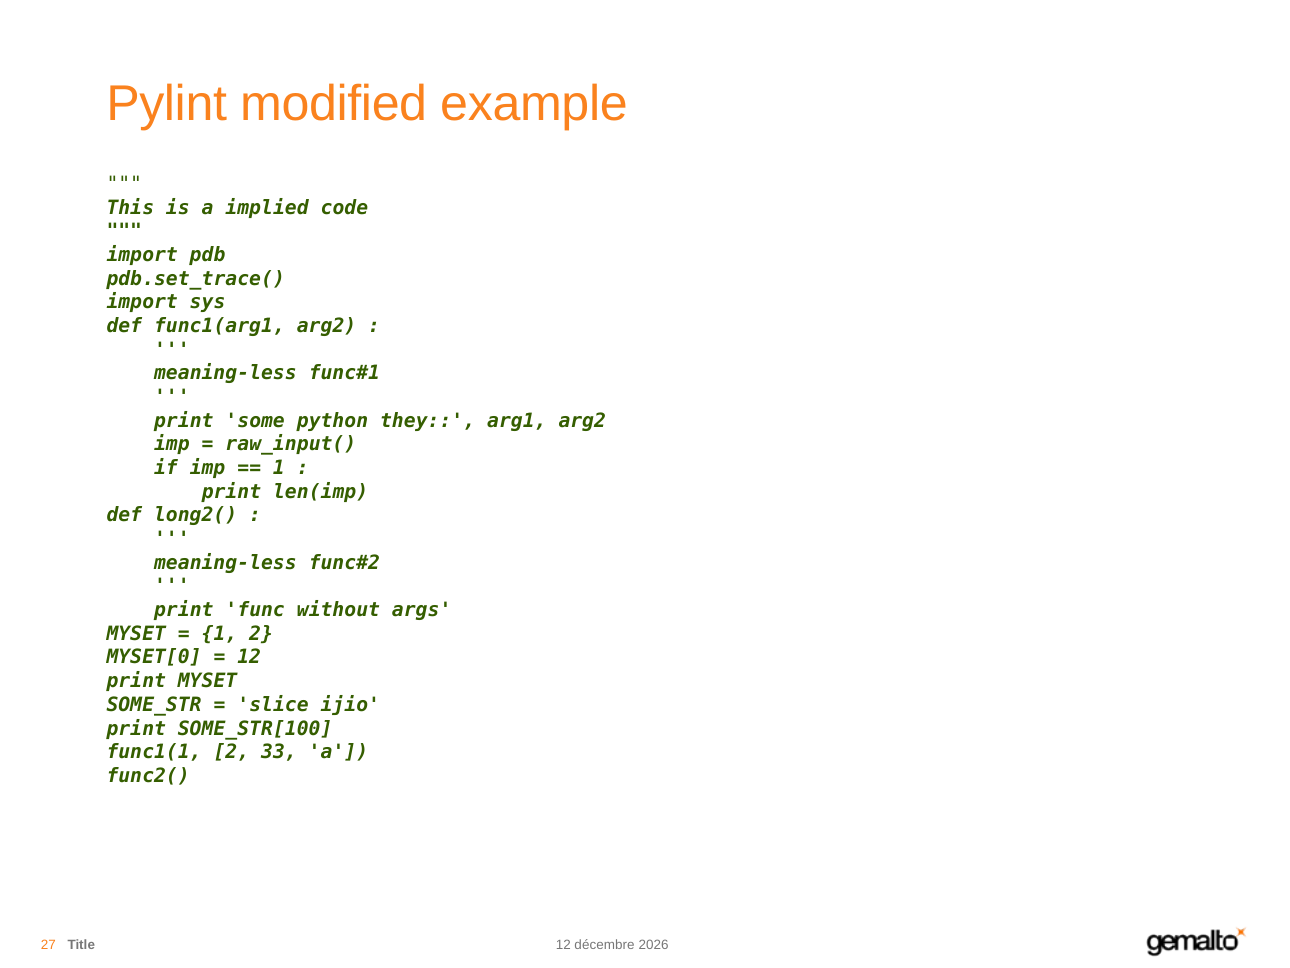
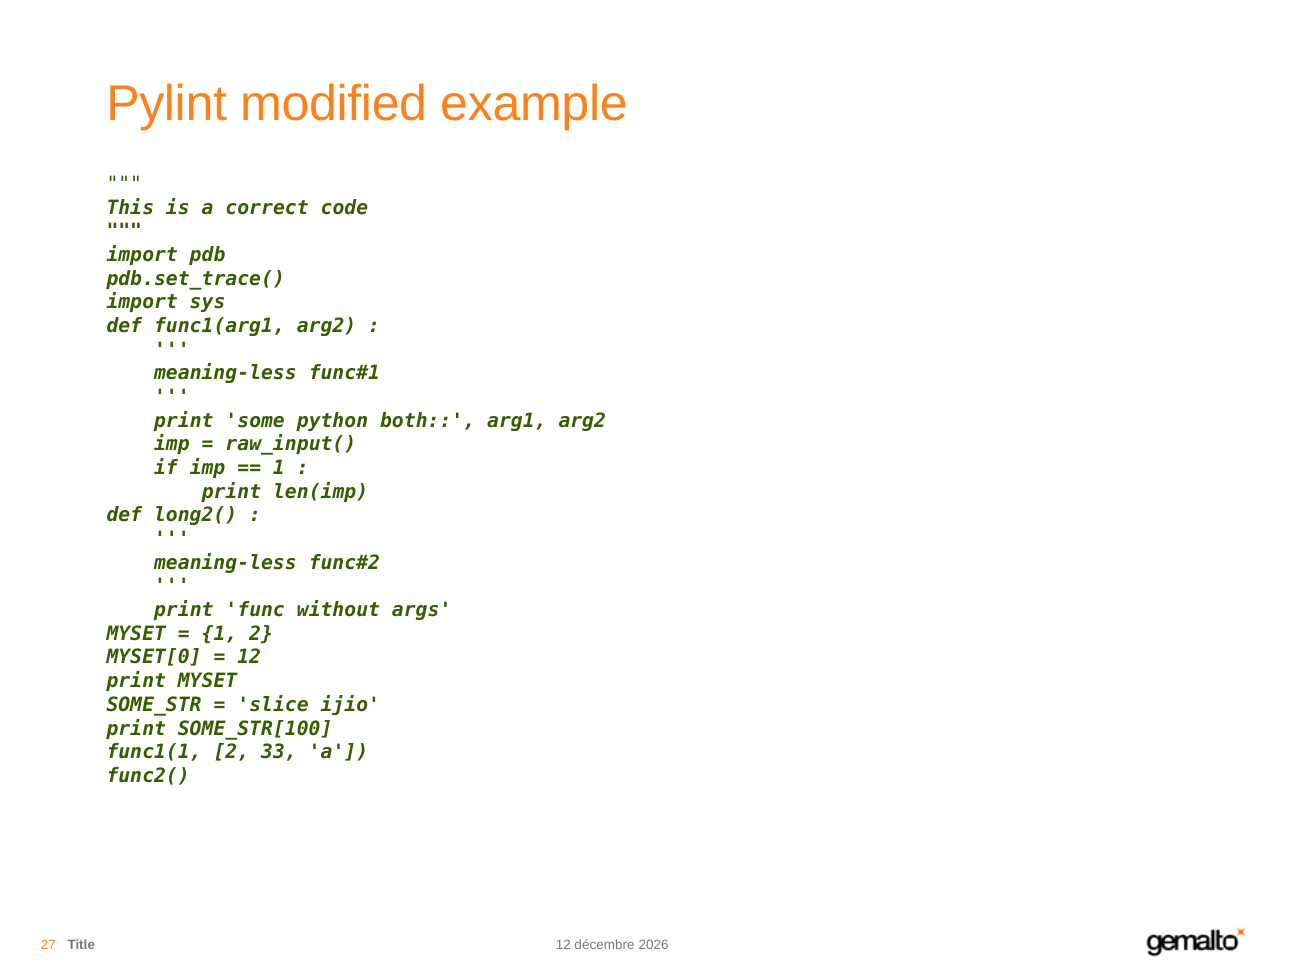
implied: implied -> correct
they: they -> both
